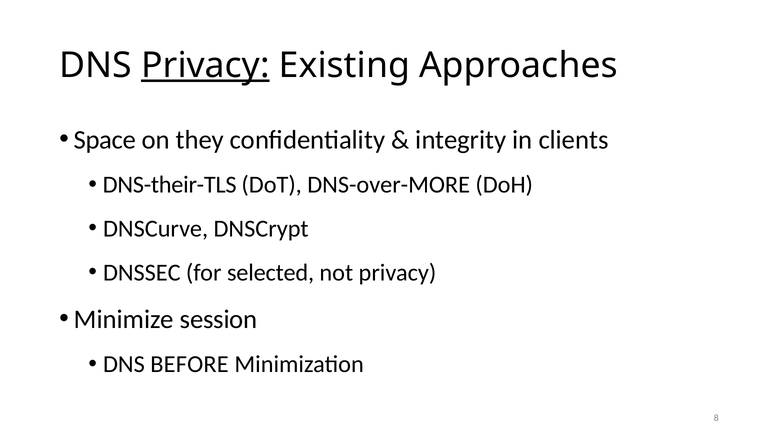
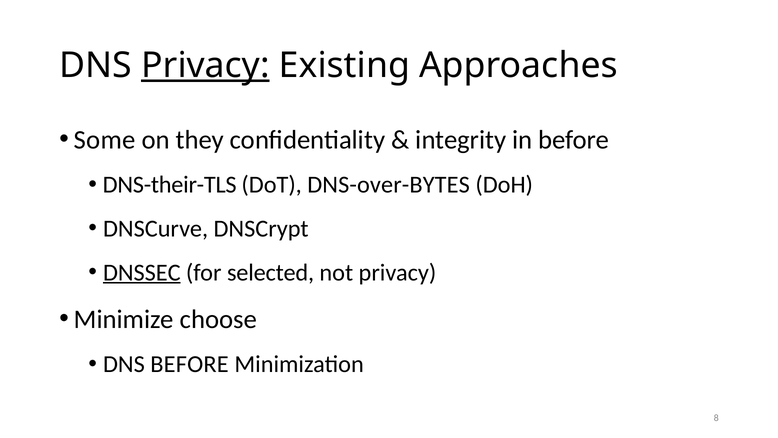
Space: Space -> Some
in clients: clients -> before
DNS-over-MORE: DNS-over-MORE -> DNS-over-BYTES
DNSSEC underline: none -> present
session: session -> choose
